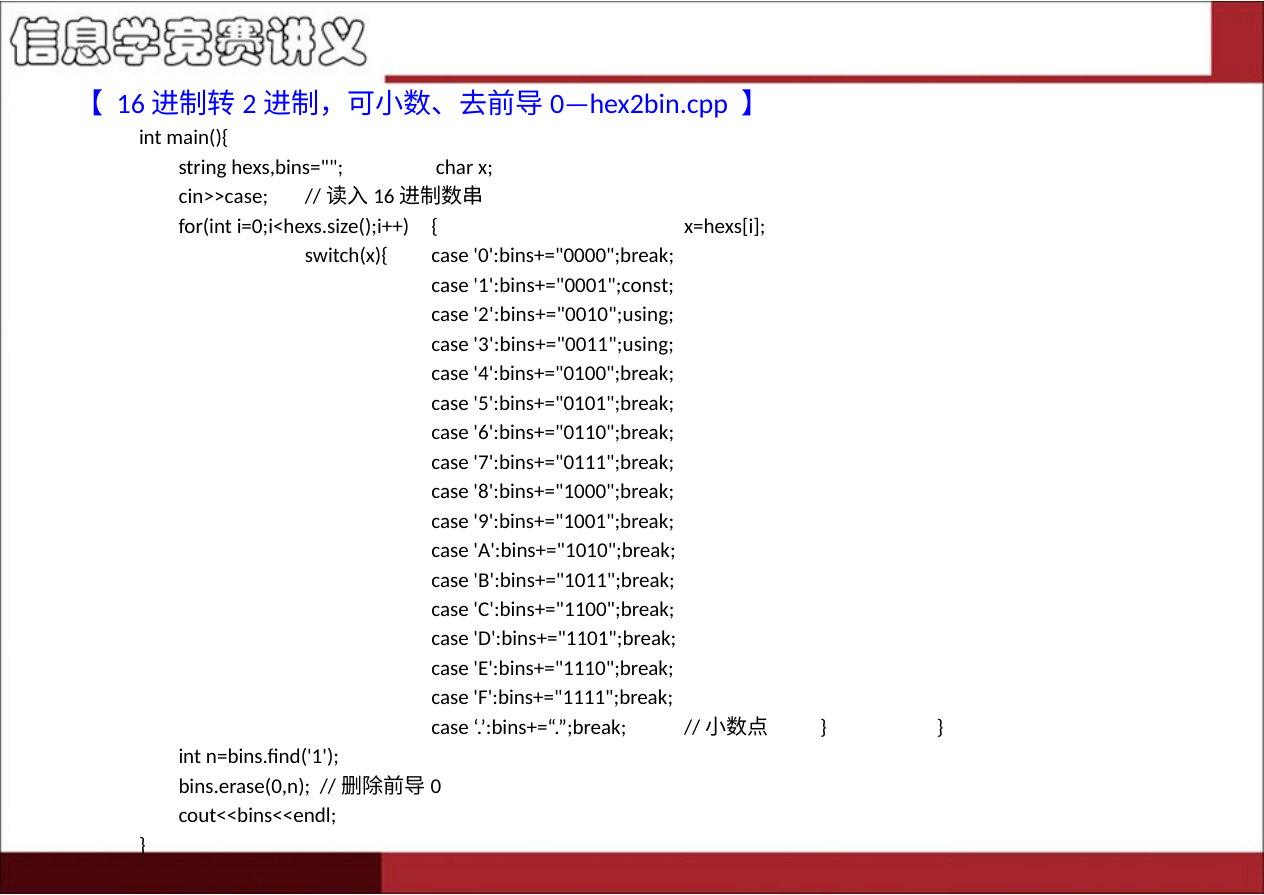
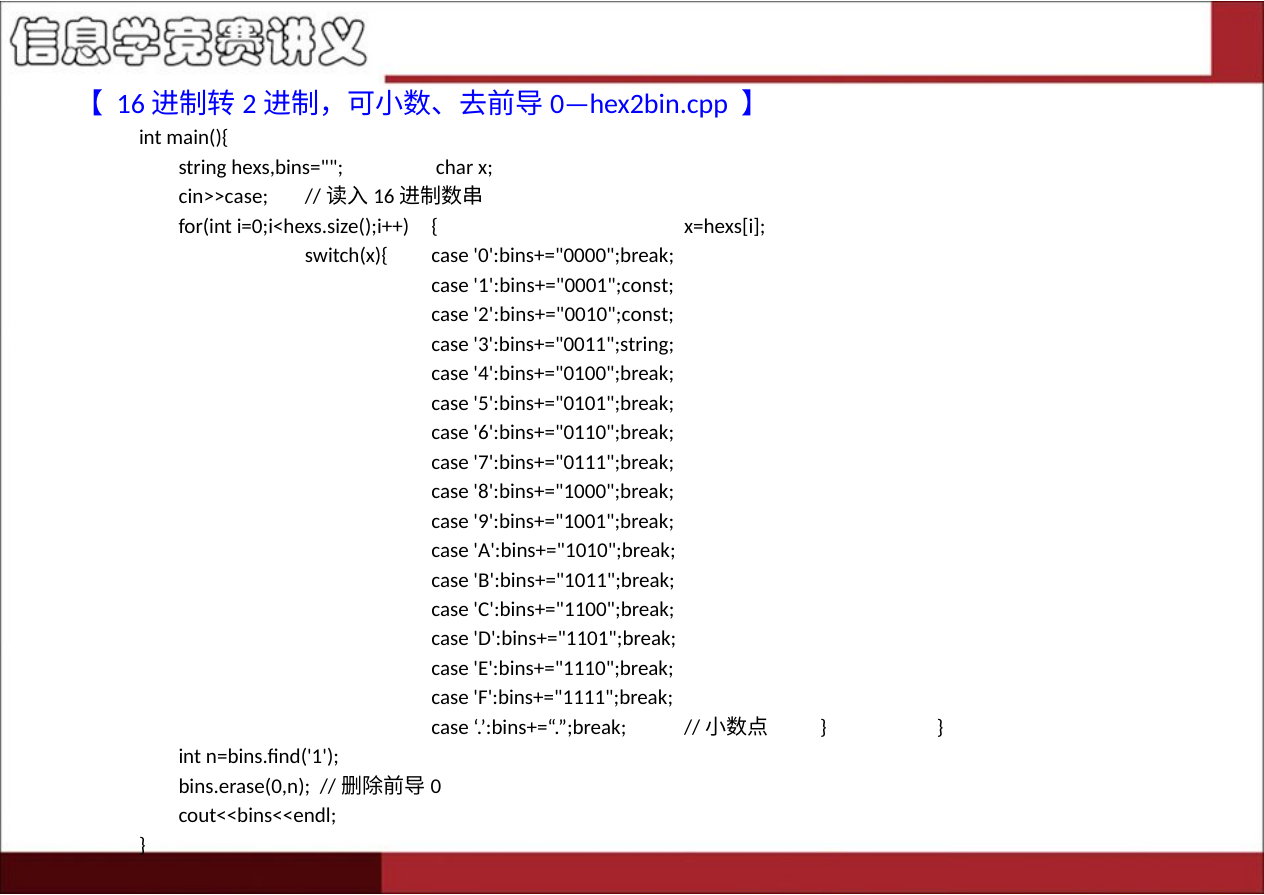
2':bins+="0010";using: 2':bins+="0010";using -> 2':bins+="0010";const
3':bins+="0011";using: 3':bins+="0011";using -> 3':bins+="0011";string
